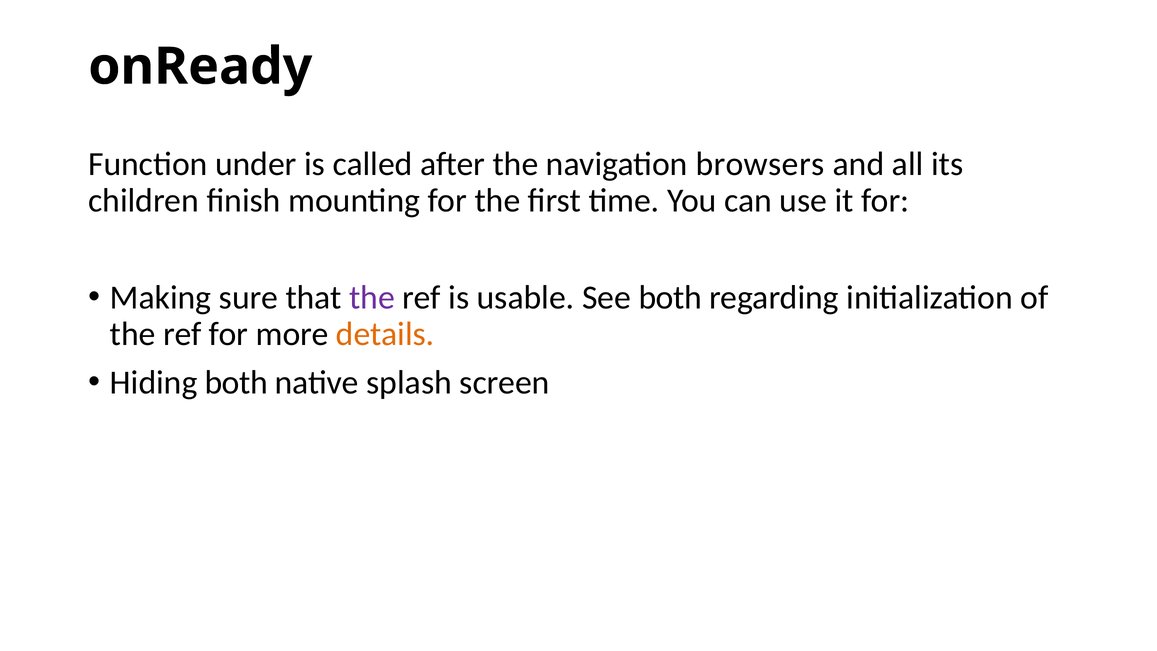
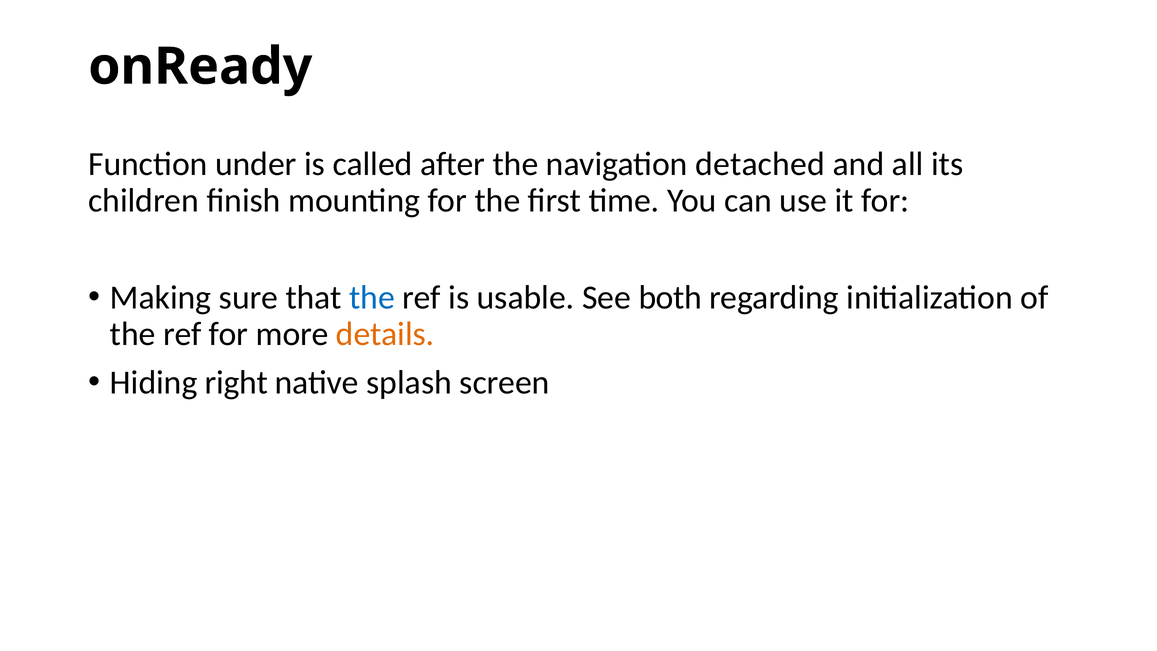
browsers: browsers -> detached
the at (372, 297) colour: purple -> blue
Hiding both: both -> right
